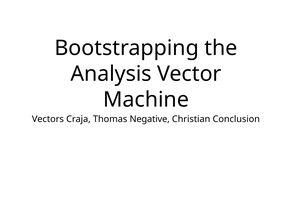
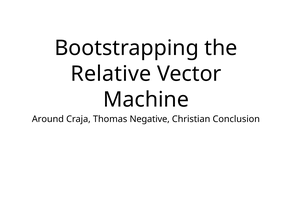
Analysis: Analysis -> Relative
Vectors: Vectors -> Around
